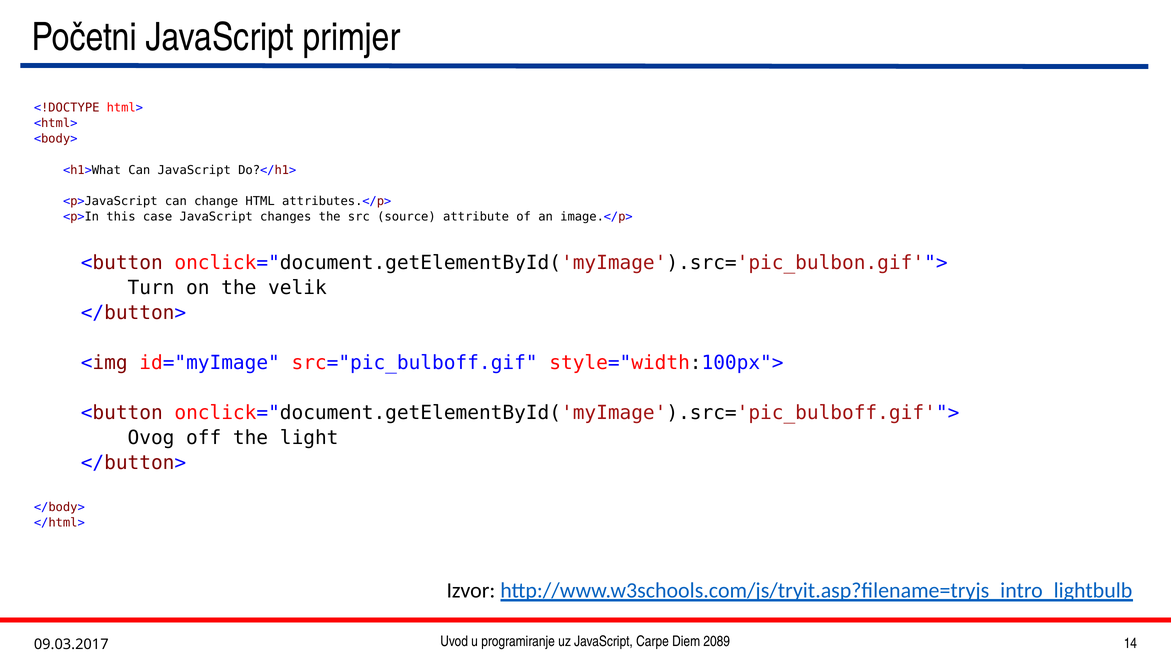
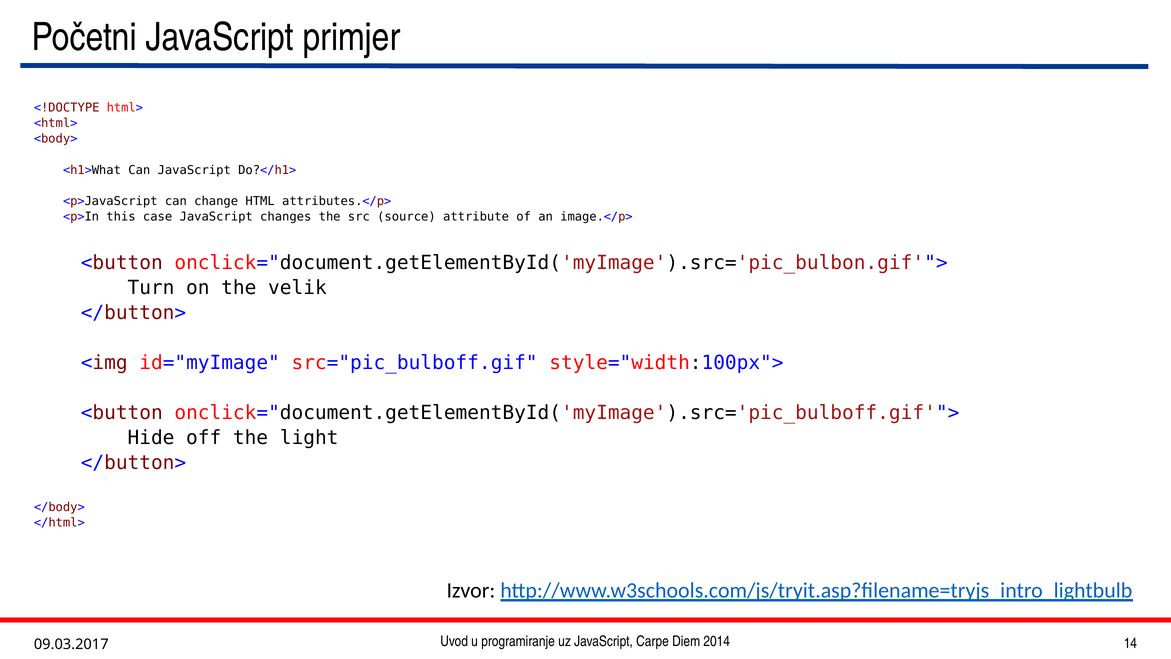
Ovog: Ovog -> Hide
2089: 2089 -> 2014
